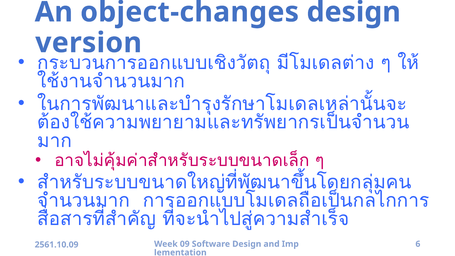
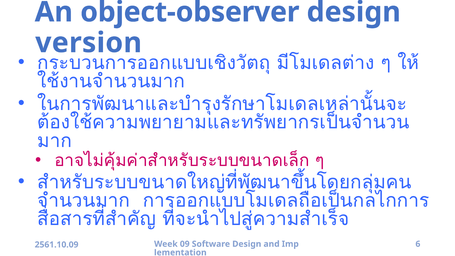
object-changes: object-changes -> object-observer
